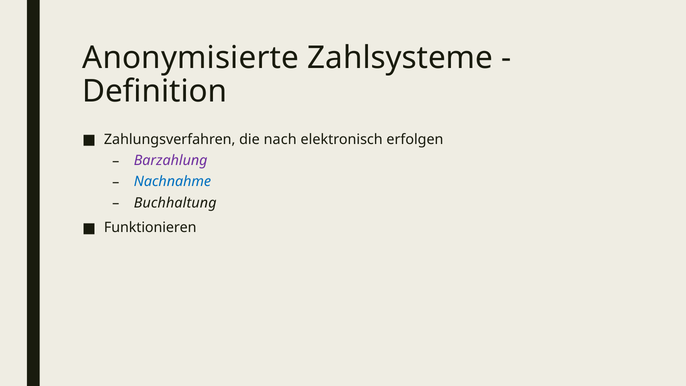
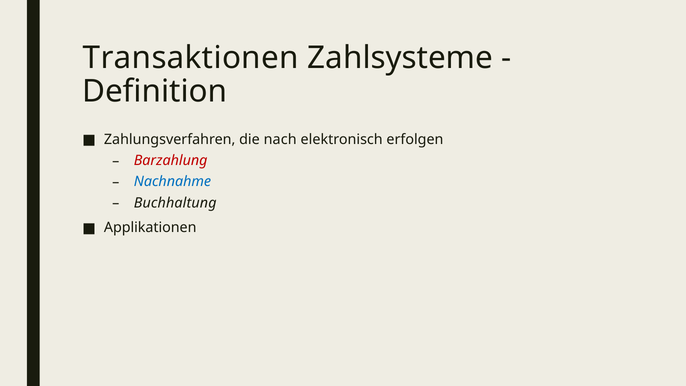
Anonymisierte: Anonymisierte -> Transaktionen
Barzahlung colour: purple -> red
Funktionieren: Funktionieren -> Applikationen
